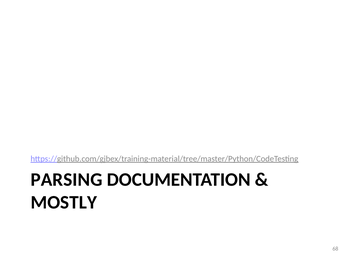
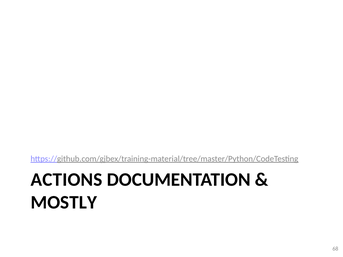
PARSING: PARSING -> ACTIONS
